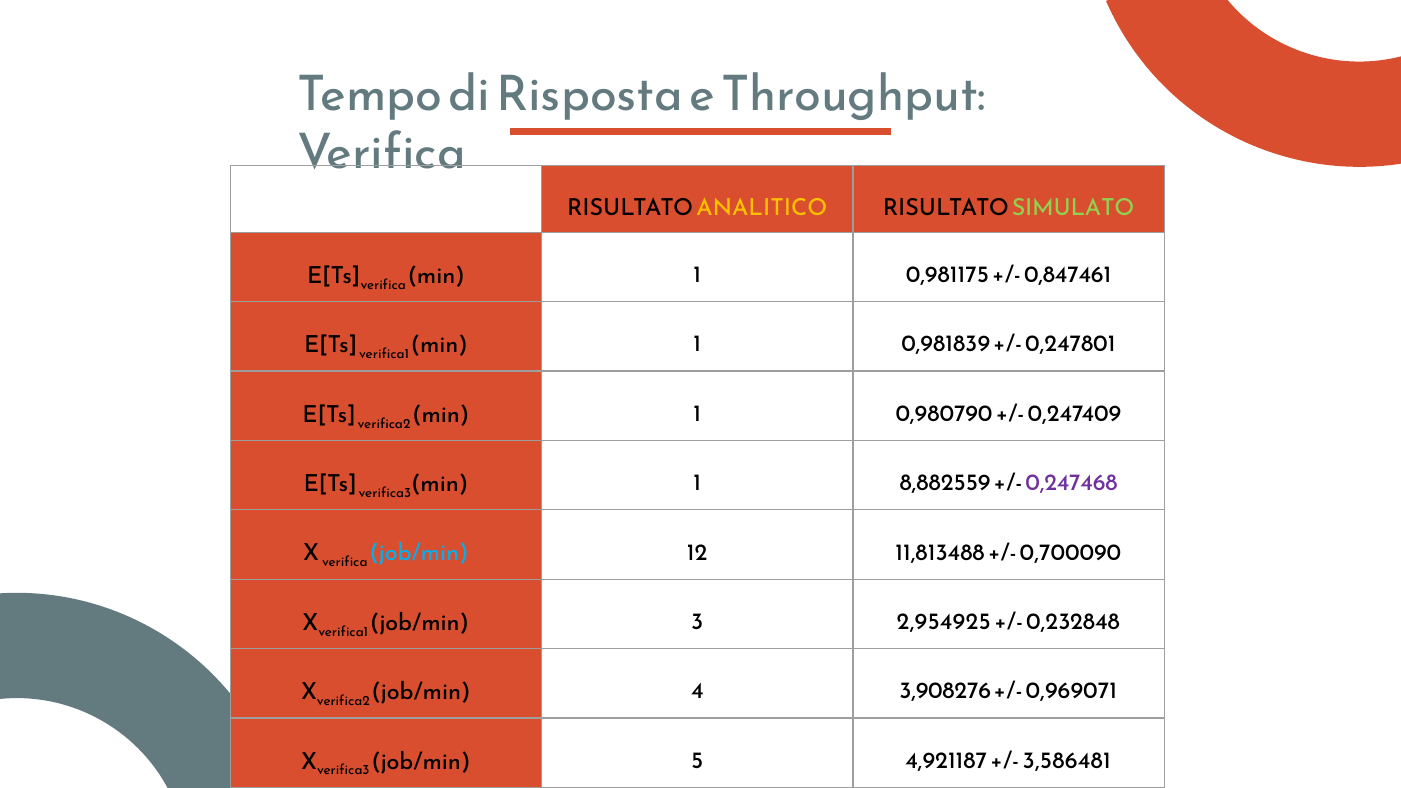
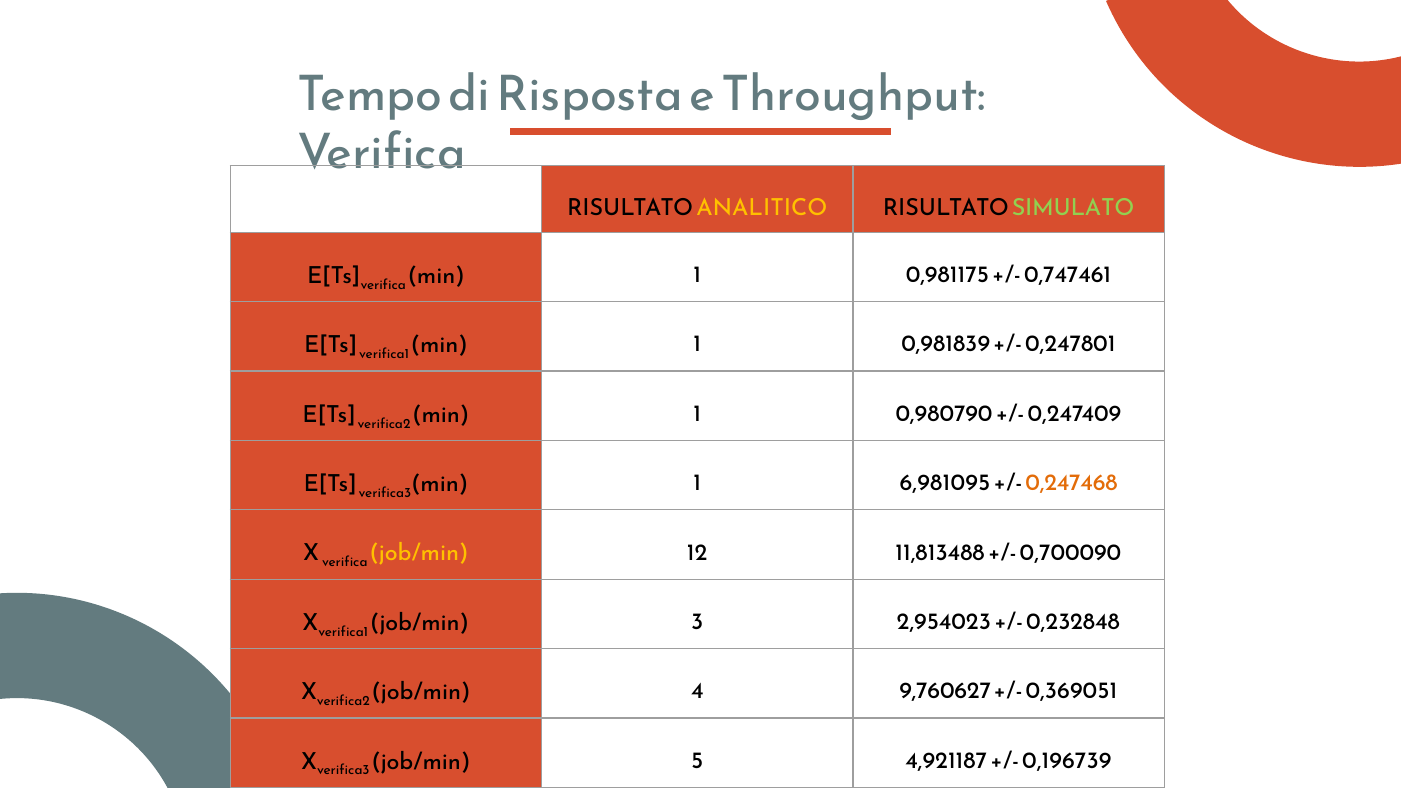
0,847461: 0,847461 -> 0,747461
8,882559: 8,882559 -> 6,981095
0,247468 colour: purple -> orange
job/min at (419, 553) colour: light blue -> yellow
2,954925: 2,954925 -> 2,954023
3,908276: 3,908276 -> 9,760627
0,969071: 0,969071 -> 0,369051
3,586481: 3,586481 -> 0,196739
